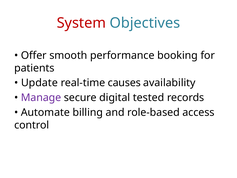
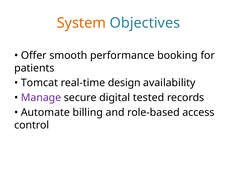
System colour: red -> orange
Update: Update -> Tomcat
causes: causes -> design
